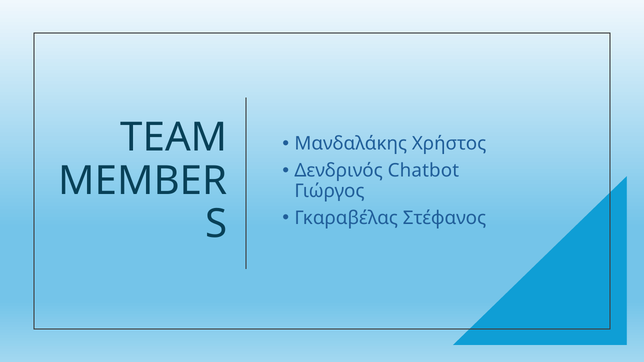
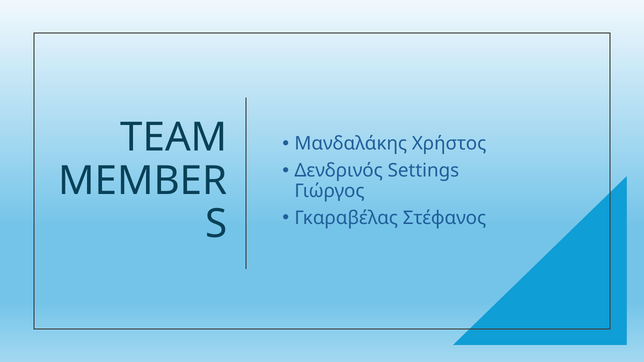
Chatbot: Chatbot -> Settings
